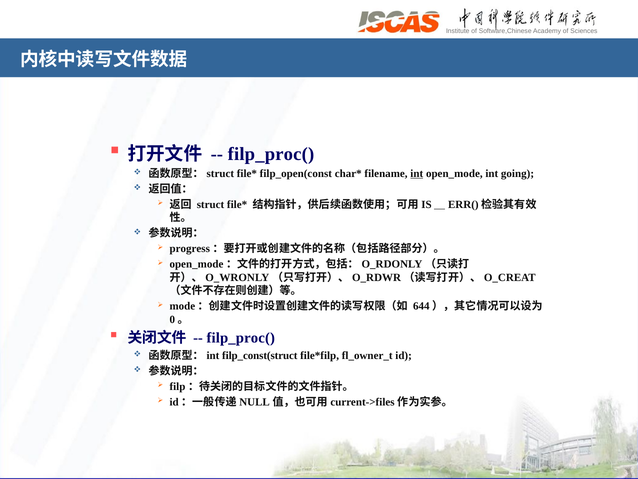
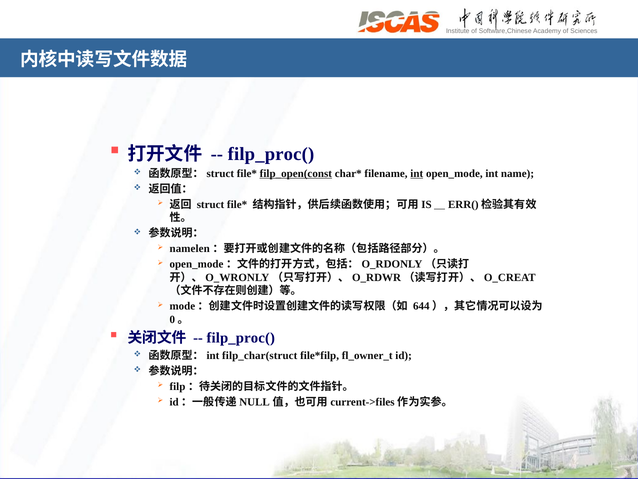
filp_open(const underline: none -> present
going: going -> name
progress: progress -> namelen
filp_const(struct: filp_const(struct -> filp_char(struct
